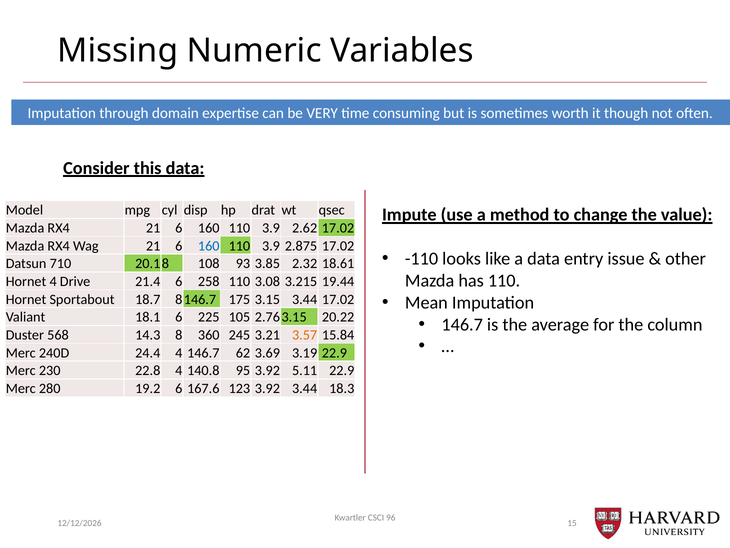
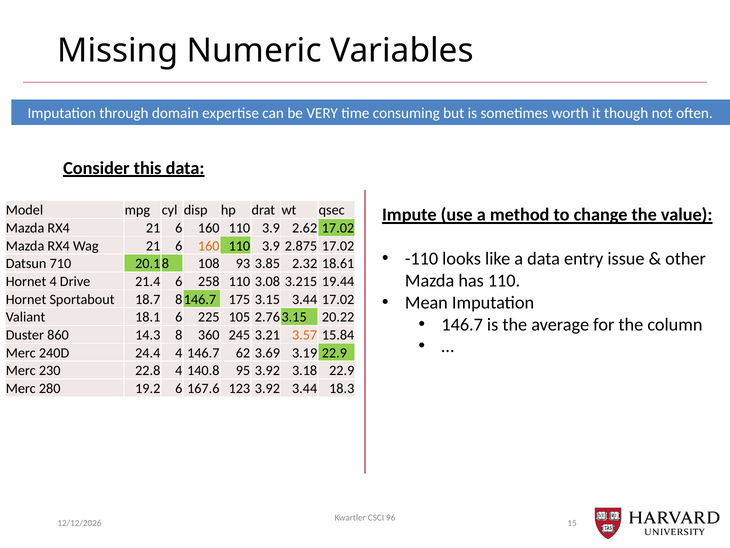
160 at (209, 246) colour: blue -> orange
568: 568 -> 860
5.11: 5.11 -> 3.18
